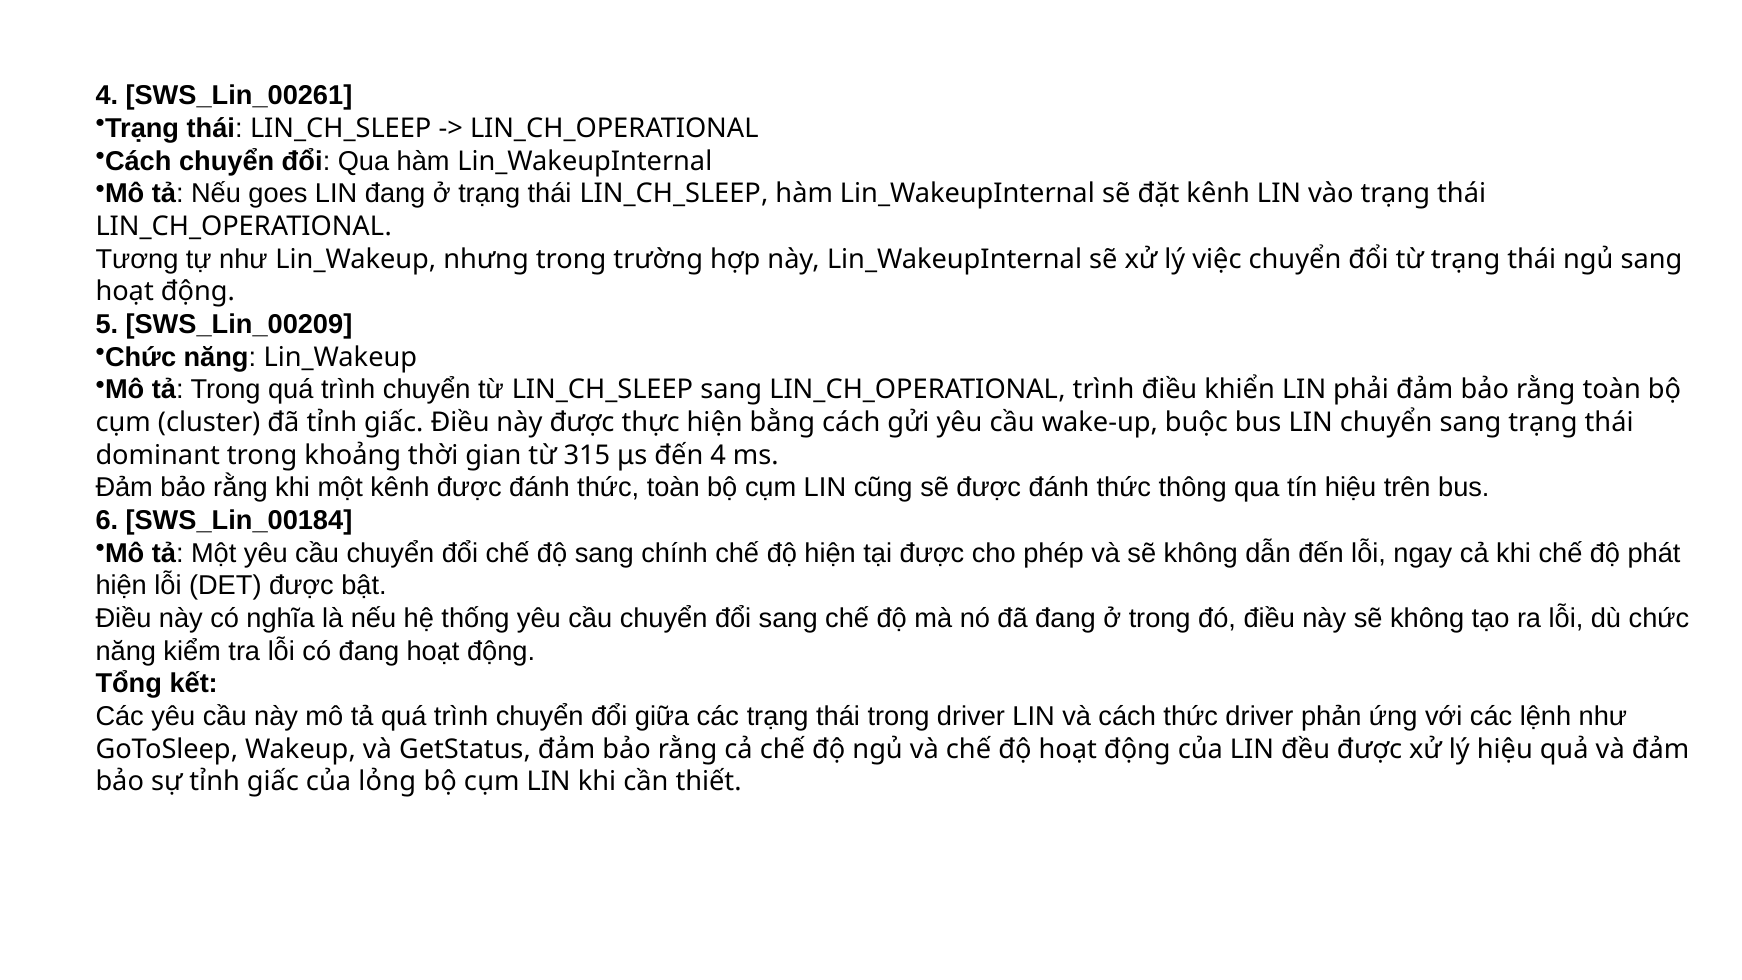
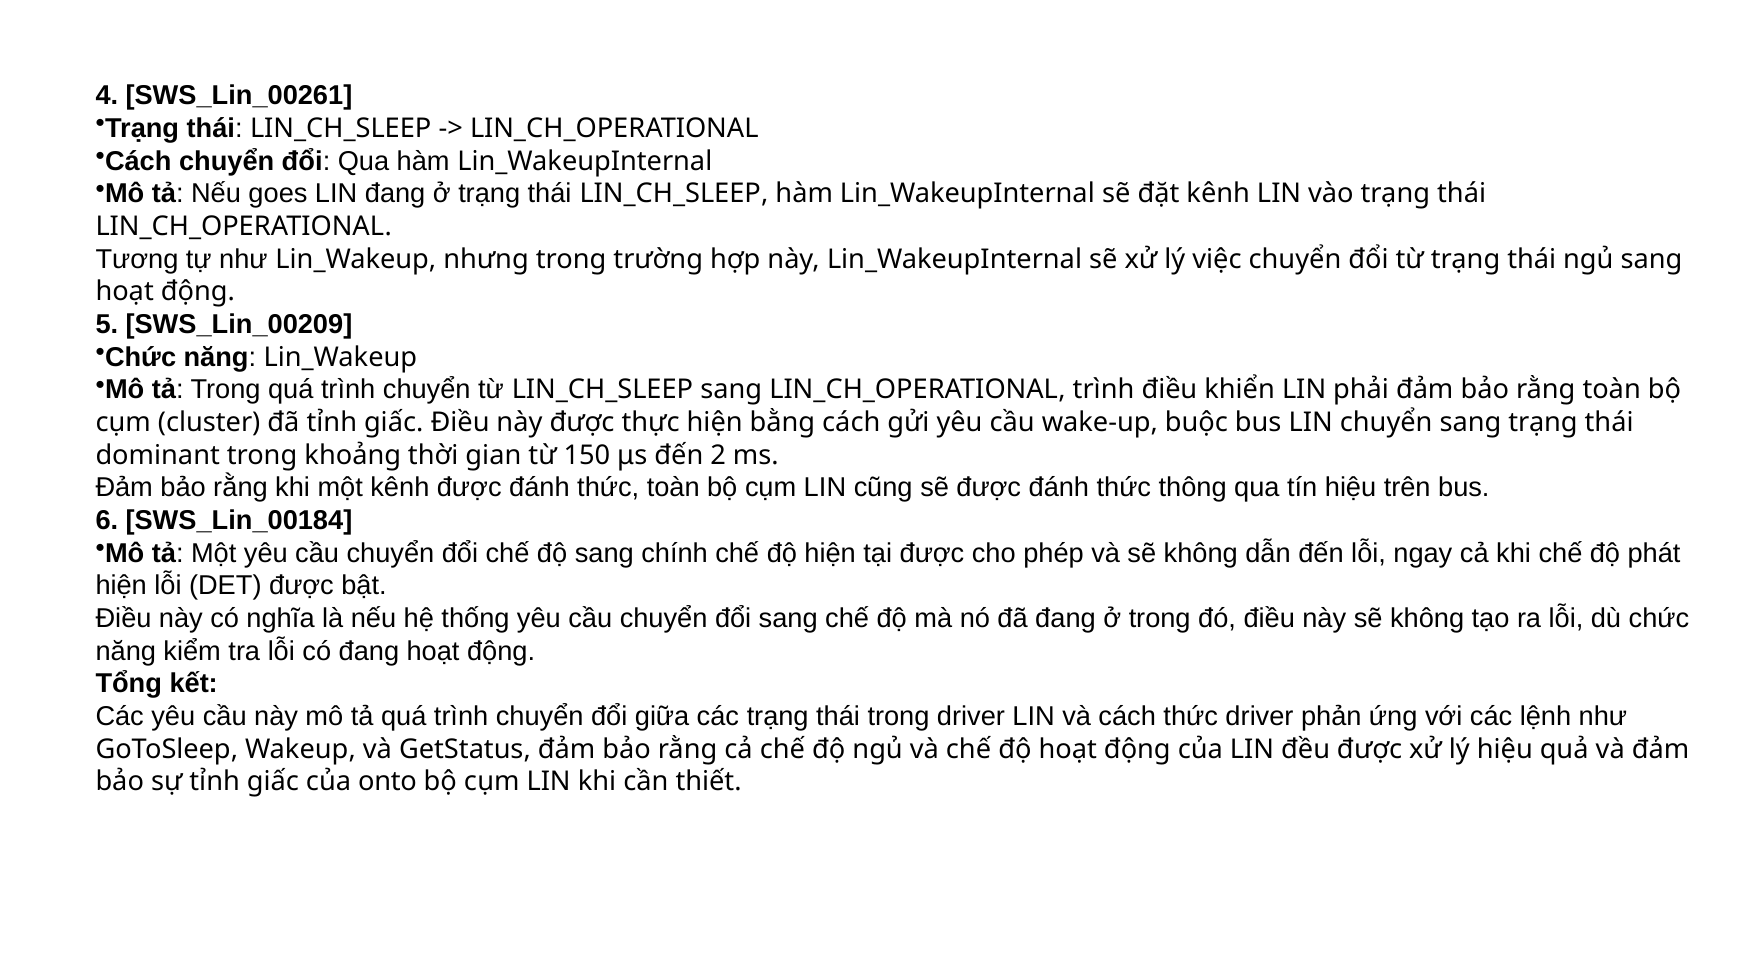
315: 315 -> 150
đến 4: 4 -> 2
lỏng: lỏng -> onto
